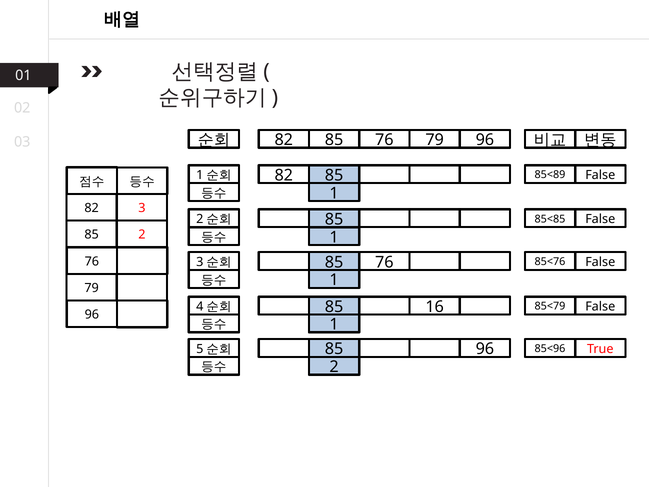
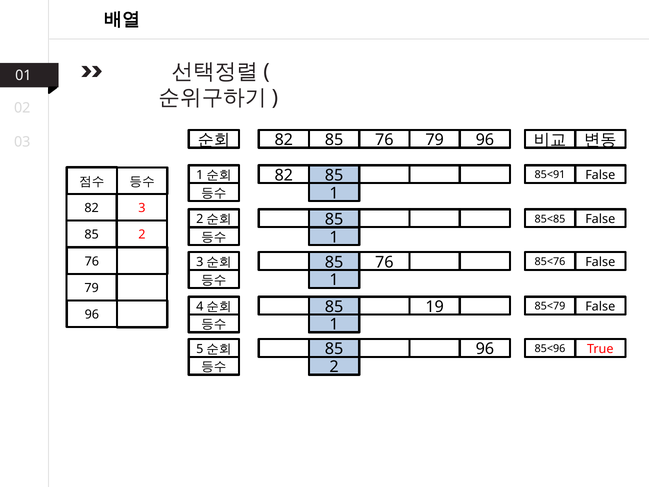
85<89: 85<89 -> 85<91
16: 16 -> 19
